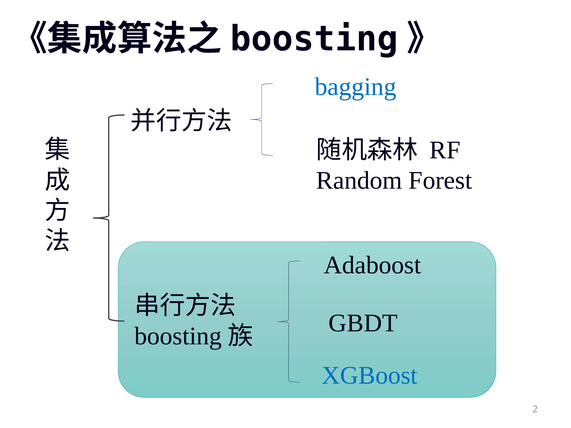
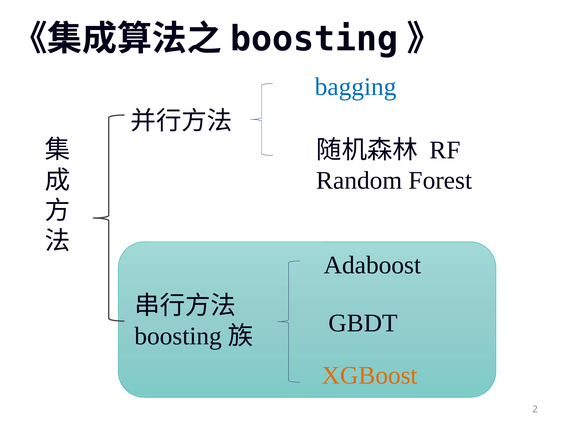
XGBoost colour: blue -> orange
